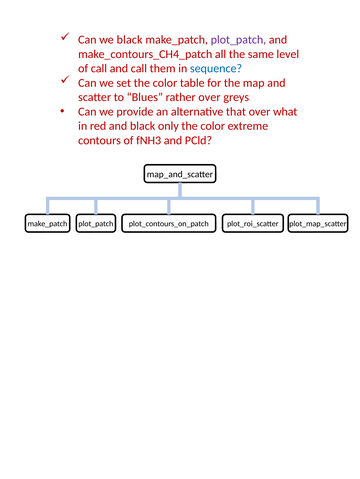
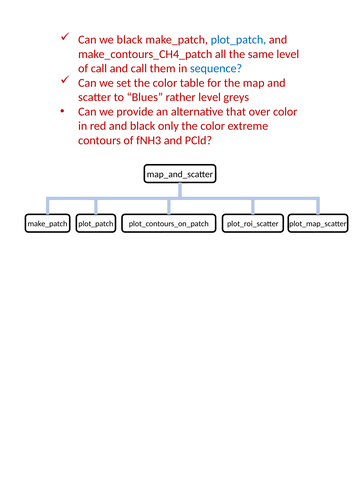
plot_patch at (238, 40) colour: purple -> blue
rather over: over -> level
over what: what -> color
